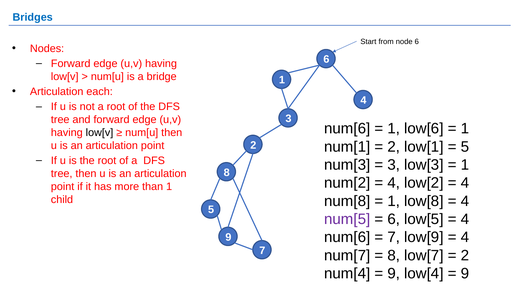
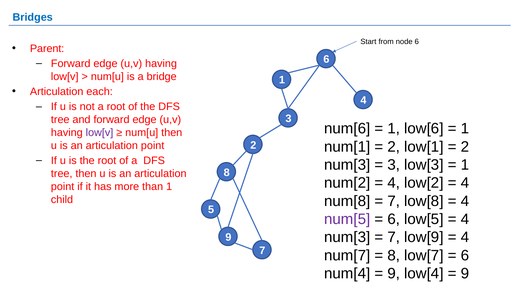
Nodes: Nodes -> Parent
low[v at (99, 133) colour: black -> purple
5 at (465, 147): 5 -> 2
1 at (394, 201): 1 -> 7
num[6 at (347, 238): num[6 -> num[3
2 at (465, 256): 2 -> 6
